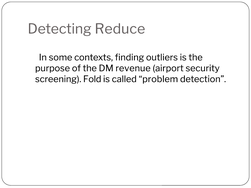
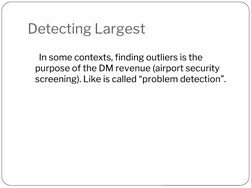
Reduce: Reduce -> Largest
Fold: Fold -> Like
